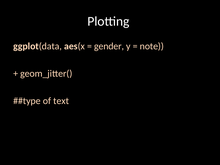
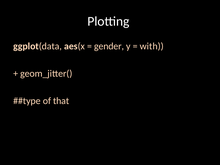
note: note -> with
text: text -> that
